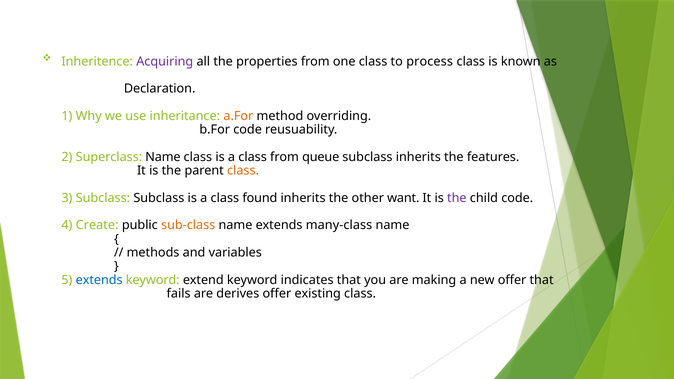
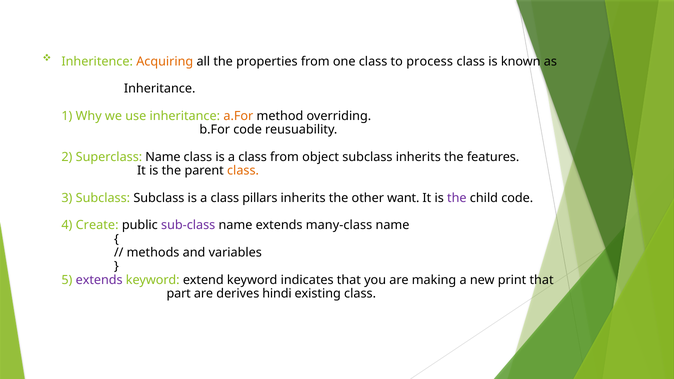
Acquiring colour: purple -> orange
Declaration at (160, 89): Declaration -> Inheritance
queue: queue -> object
found: found -> pillars
sub-class colour: orange -> purple
extends at (99, 280) colour: blue -> purple
new offer: offer -> print
fails: fails -> part
derives offer: offer -> hindi
